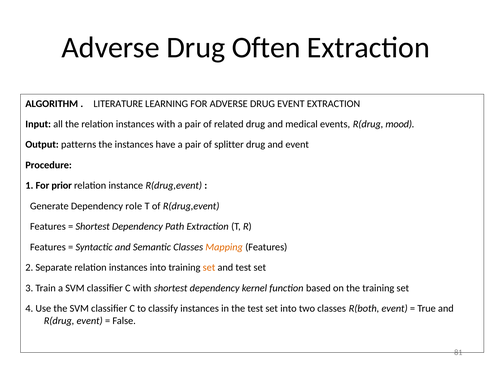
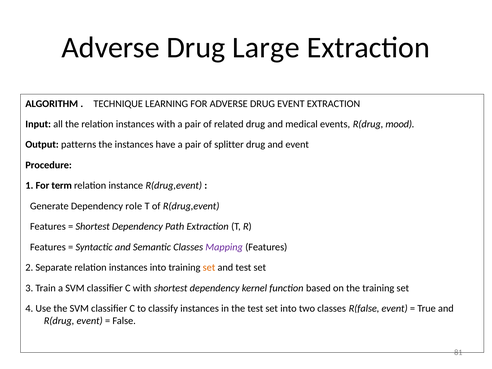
Often: Often -> Large
LITERATURE: LITERATURE -> TECHNIQUE
prior: prior -> term
Mapping colour: orange -> purple
R(both: R(both -> R(false
